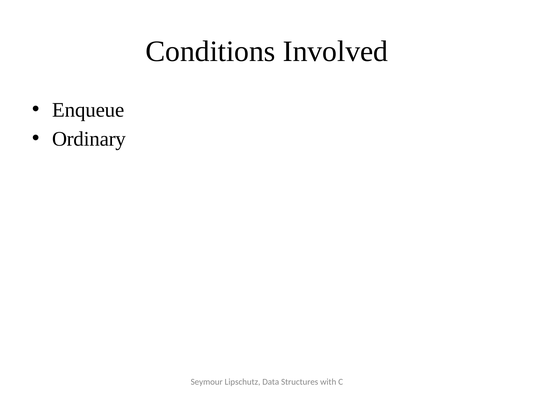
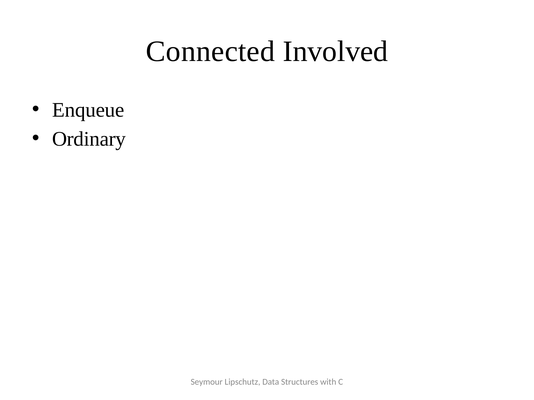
Conditions: Conditions -> Connected
